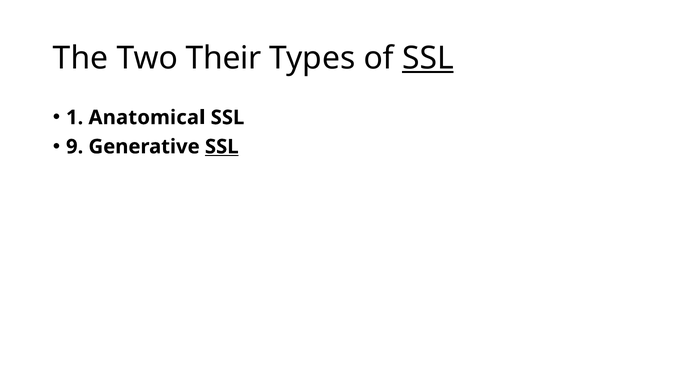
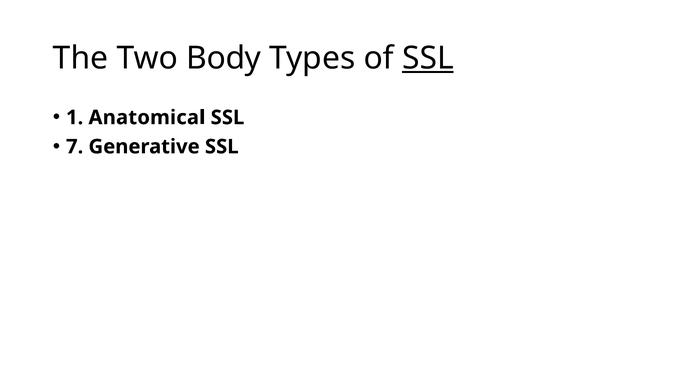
Their: Their -> Body
9: 9 -> 7
SSL at (222, 147) underline: present -> none
